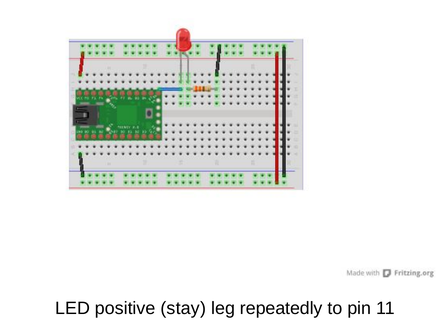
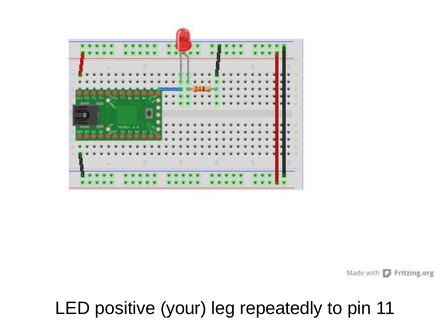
stay: stay -> your
